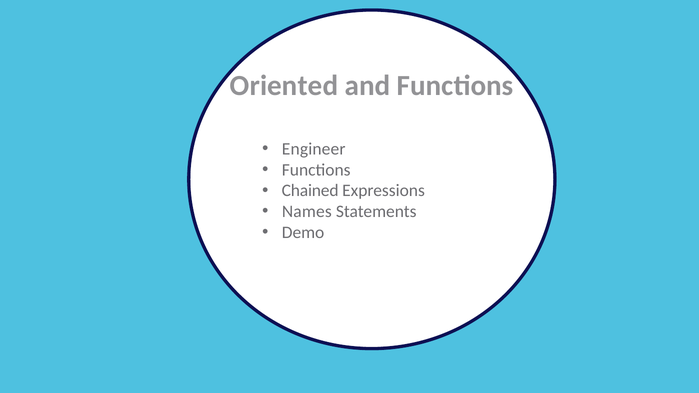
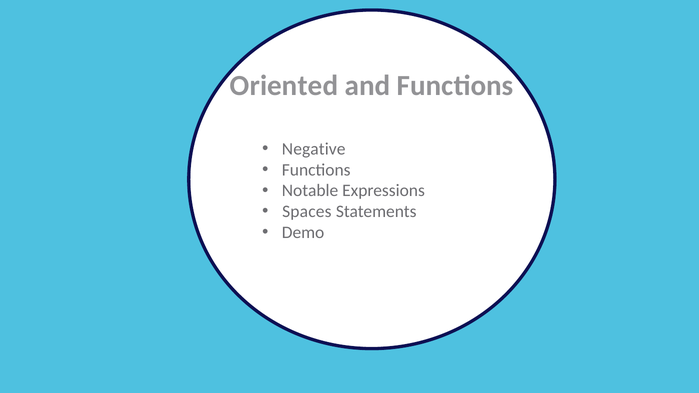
Engineer: Engineer -> Negative
Chained: Chained -> Notable
Names: Names -> Spaces
